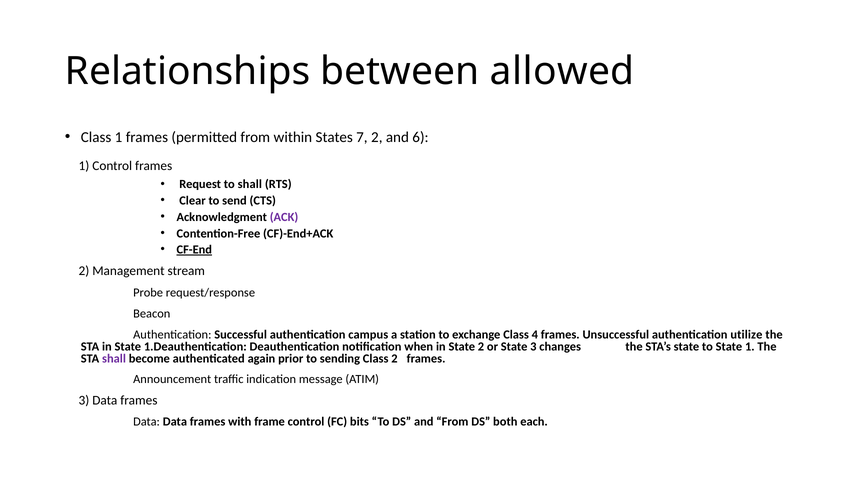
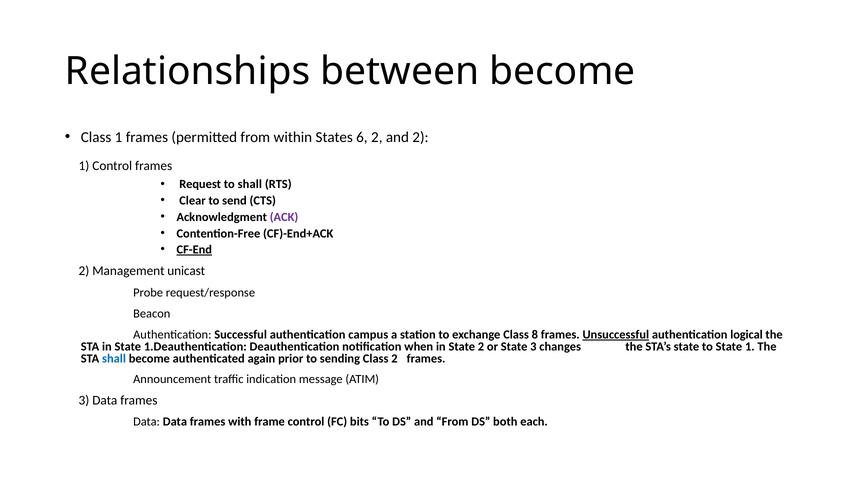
between allowed: allowed -> become
7: 7 -> 6
and 6: 6 -> 2
stream: stream -> unicast
4: 4 -> 8
Unsuccessful underline: none -> present
utilize: utilize -> logical
shall at (114, 358) colour: purple -> blue
